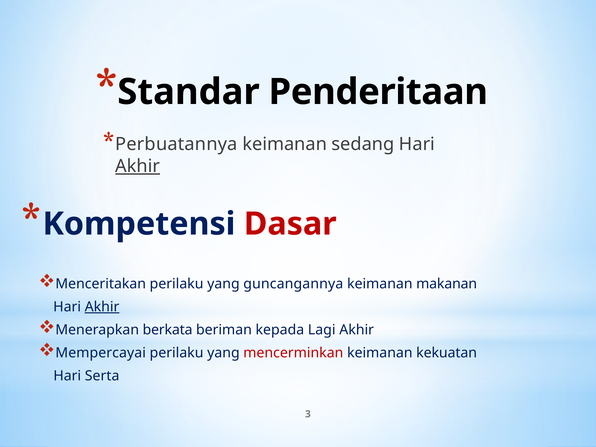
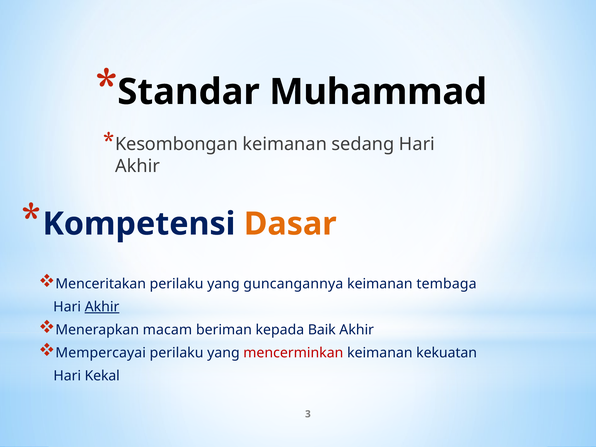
Penderitaan: Penderitaan -> Muhammad
Perbuatannya: Perbuatannya -> Kesombongan
Akhir at (138, 166) underline: present -> none
Dasar colour: red -> orange
makanan: makanan -> tembaga
berkata: berkata -> macam
Lagi: Lagi -> Baik
Serta: Serta -> Kekal
